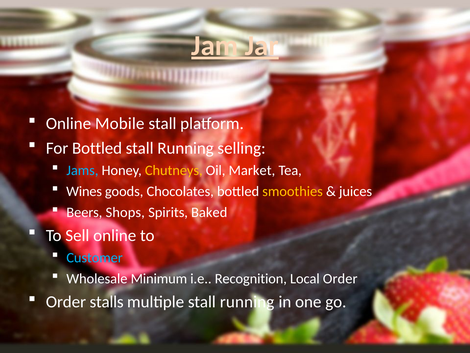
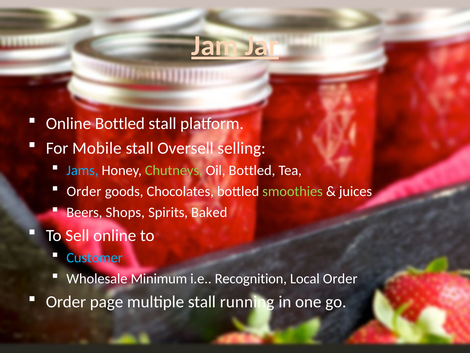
Online Mobile: Mobile -> Bottled
For Bottled: Bottled -> Mobile
Running at (186, 148): Running -> Oversell
Chutneys colour: yellow -> light green
Oil Market: Market -> Bottled
Wines at (84, 191): Wines -> Order
smoothies colour: yellow -> light green
stalls: stalls -> page
